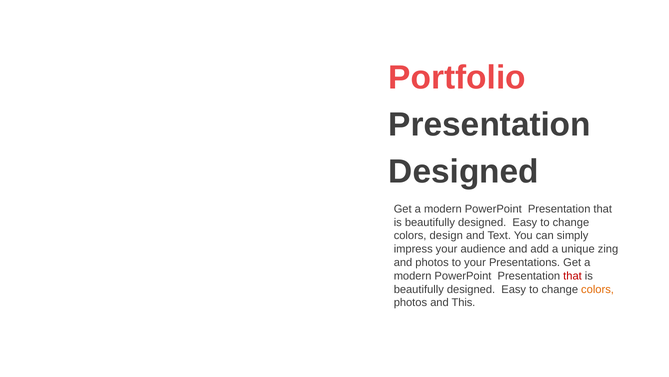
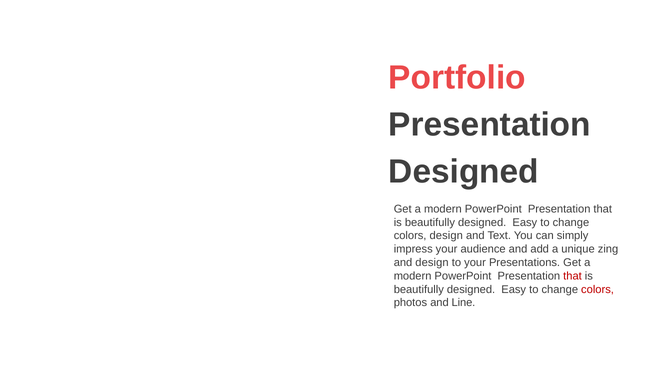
and photos: photos -> design
colors at (598, 289) colour: orange -> red
This: This -> Line
